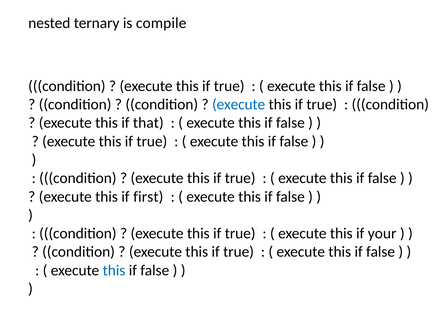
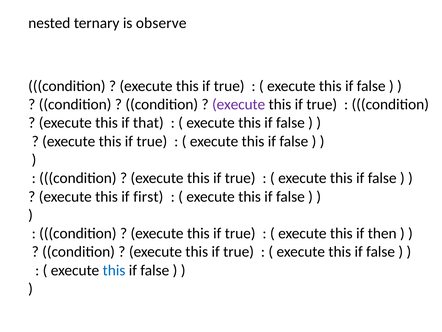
compile: compile -> observe
execute at (239, 104) colour: blue -> purple
your: your -> then
